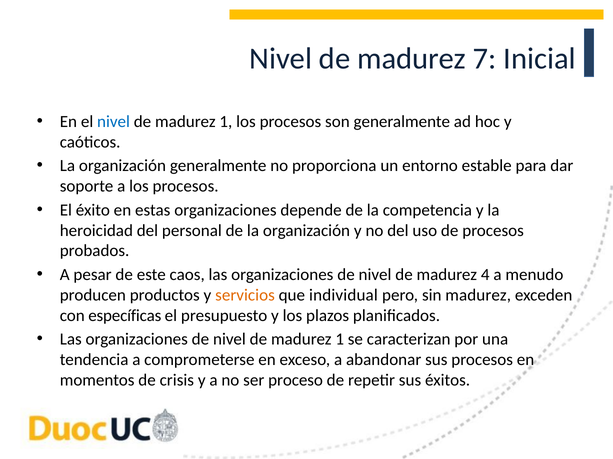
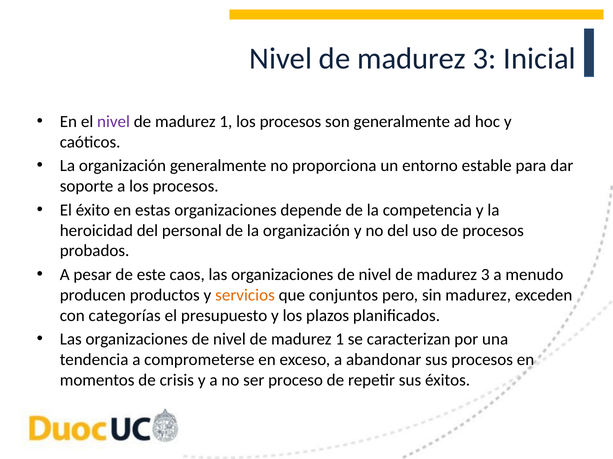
7 at (485, 59): 7 -> 3
nivel at (114, 122) colour: blue -> purple
4 at (485, 275): 4 -> 3
individual: individual -> conjuntos
específicas: específicas -> categorías
